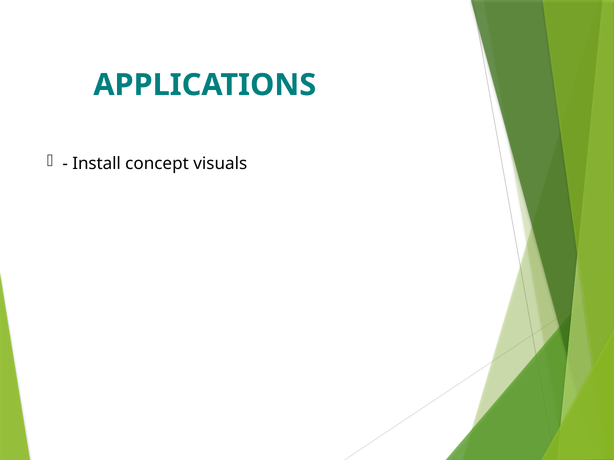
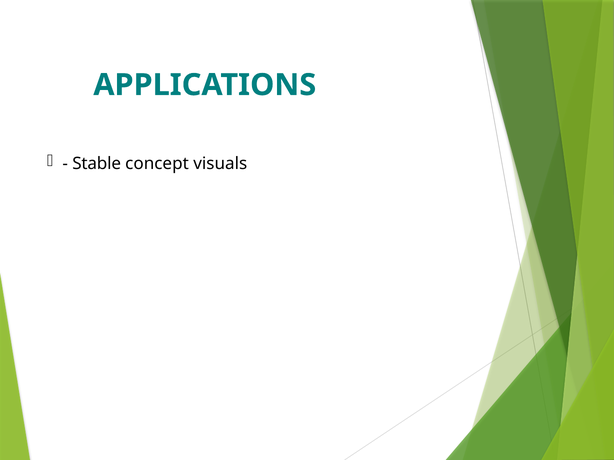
Install: Install -> Stable
